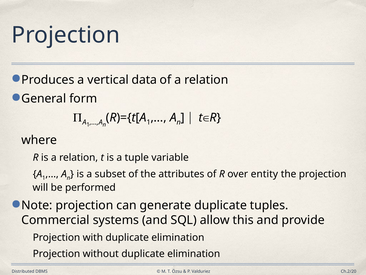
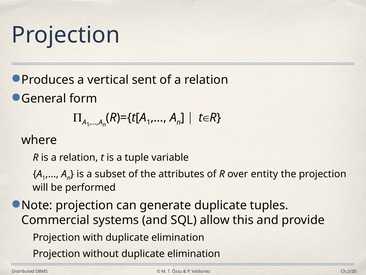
data: data -> sent
